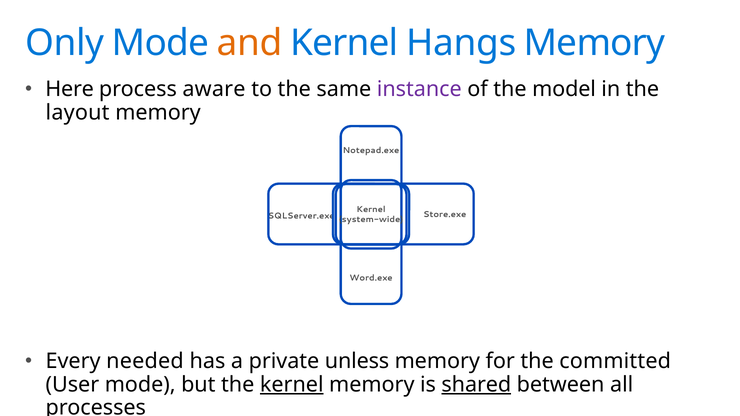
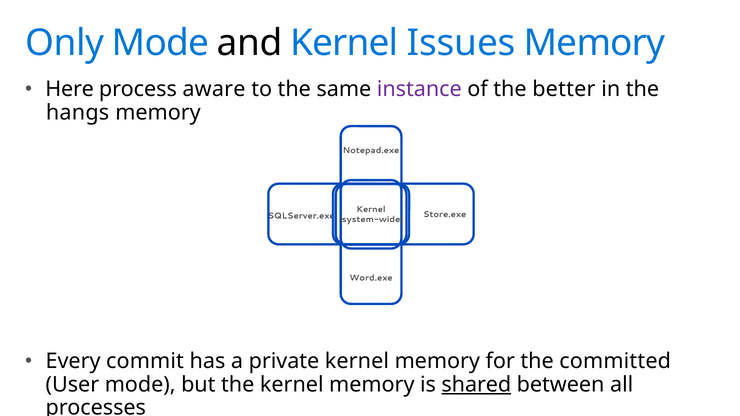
and colour: orange -> black
Hangs: Hangs -> Issues
model: model -> better
layout: layout -> hangs
needed: needed -> commit
private unless: unless -> kernel
kernel at (292, 385) underline: present -> none
